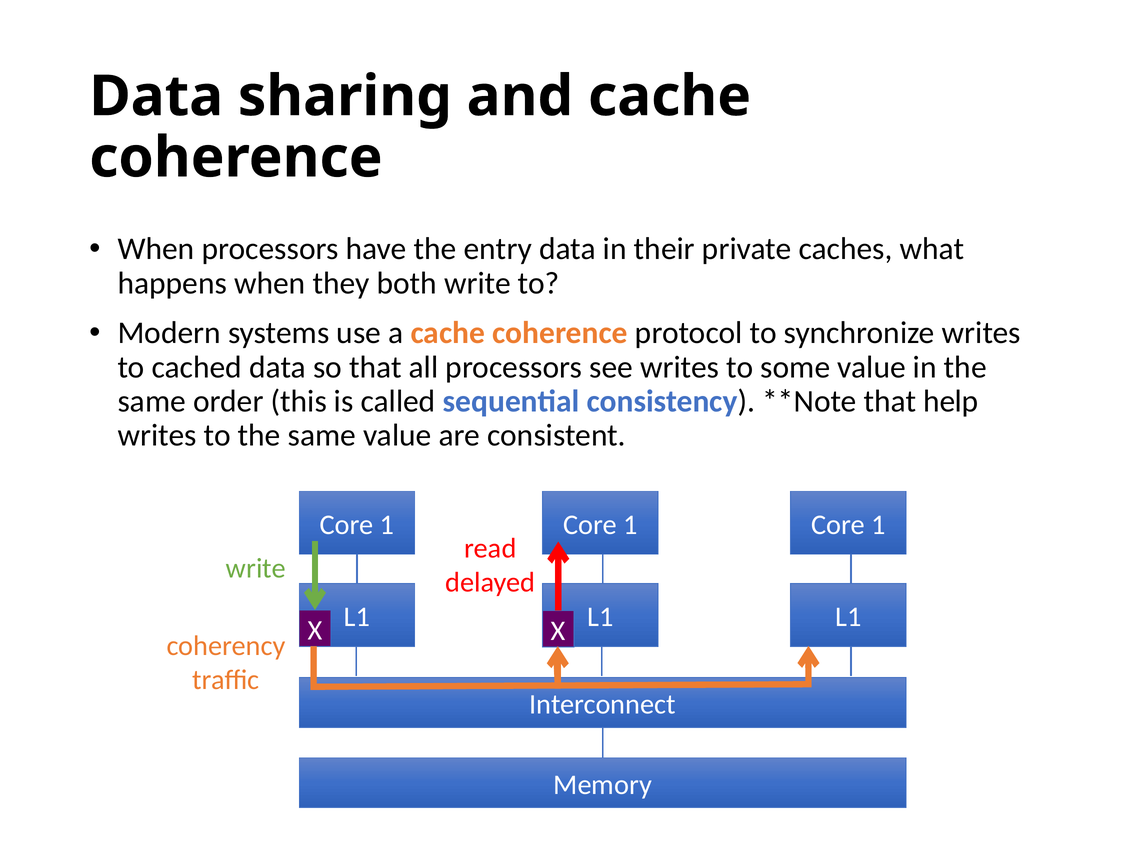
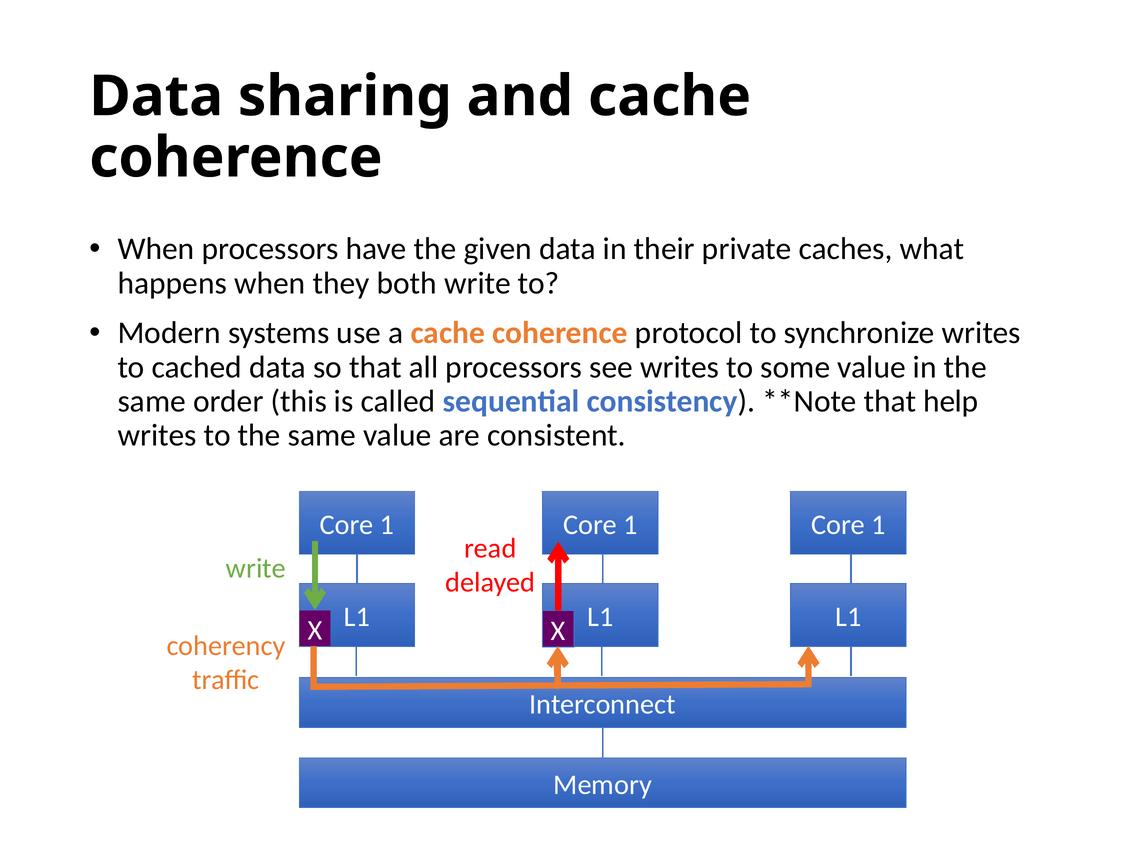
entry: entry -> given
